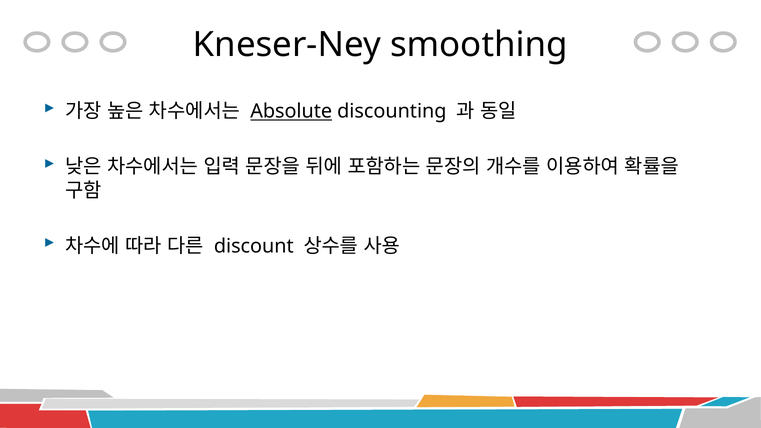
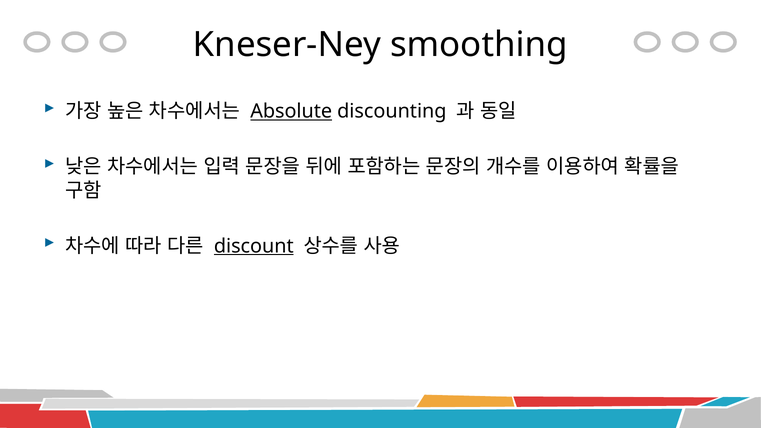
discount underline: none -> present
